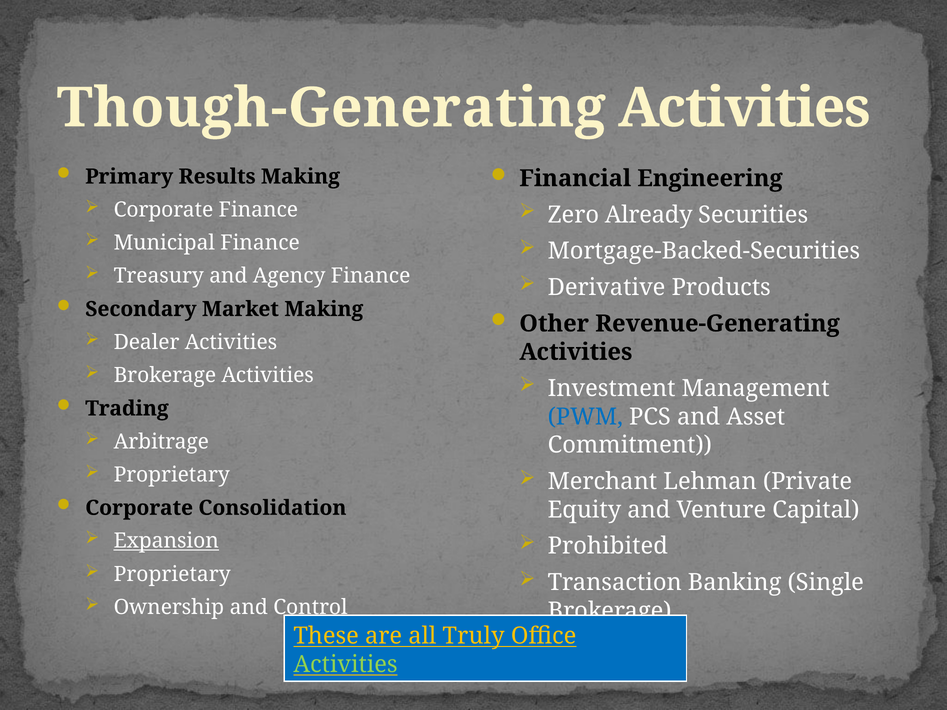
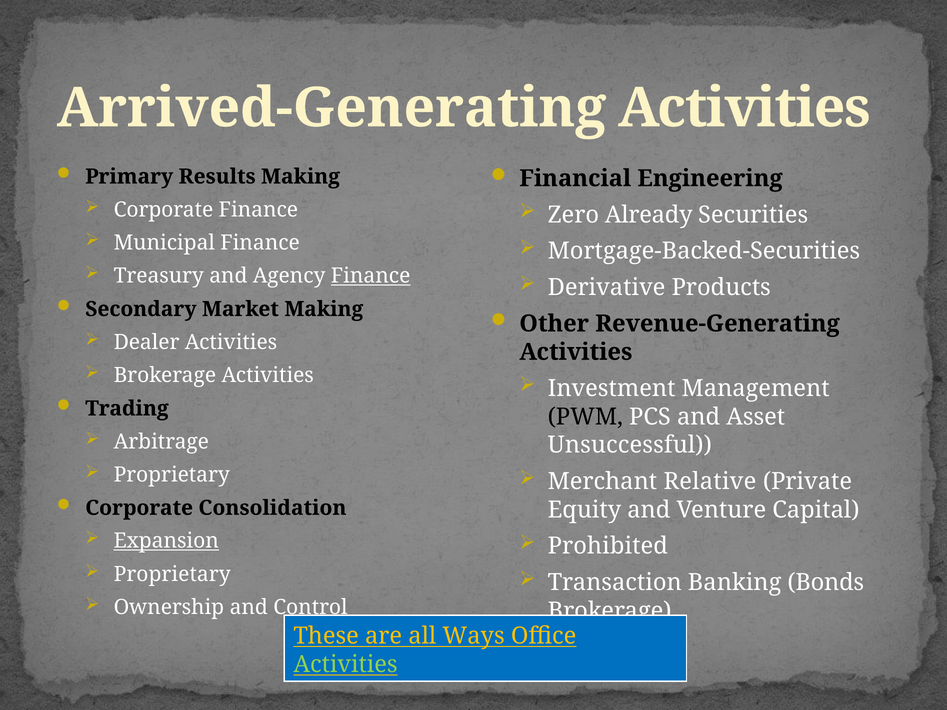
Though-Generating: Though-Generating -> Arrived-Generating
Finance at (371, 276) underline: none -> present
PWM colour: blue -> black
Commitment: Commitment -> Unsuccessful
Lehman: Lehman -> Relative
Single: Single -> Bonds
Truly: Truly -> Ways
